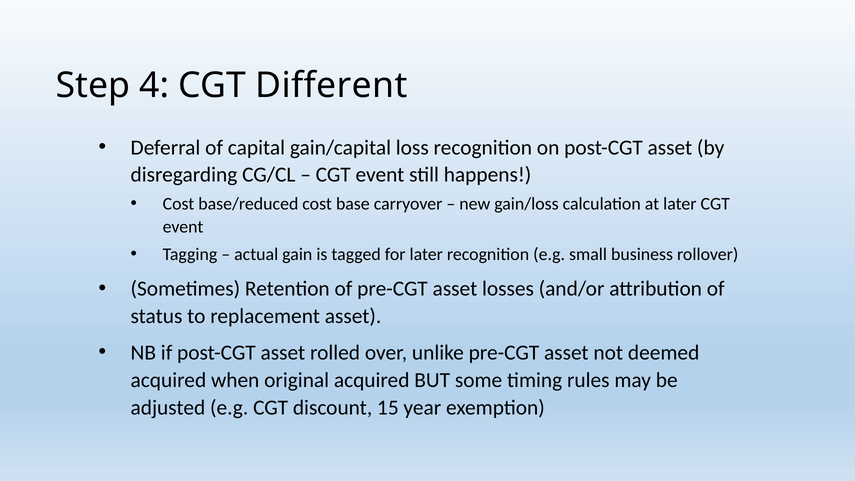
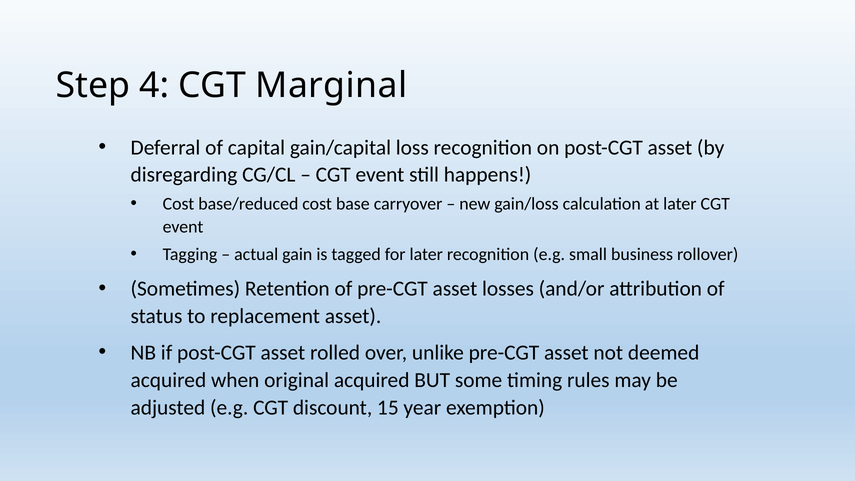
Different: Different -> Marginal
